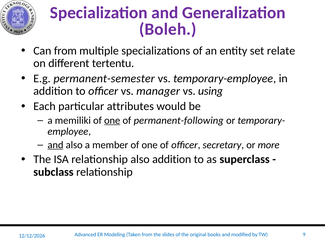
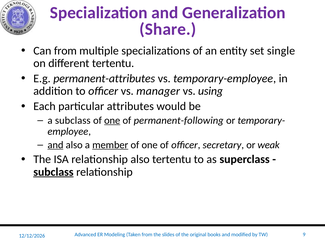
Boleh: Boleh -> Share
relate: relate -> single
permanent-semester: permanent-semester -> permanent-attributes
a memiliki: memiliki -> subclass
member underline: none -> present
more: more -> weak
also addition: addition -> tertentu
subclass at (53, 172) underline: none -> present
